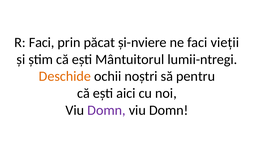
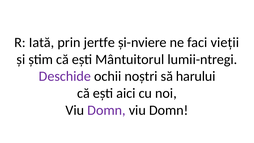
R Faci: Faci -> Iată
păcat: păcat -> jertfe
Deschide colour: orange -> purple
pentru: pentru -> harului
